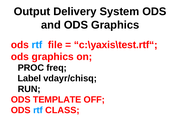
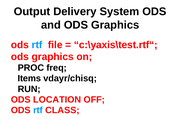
Label: Label -> Items
TEMPLATE: TEMPLATE -> LOCATION
